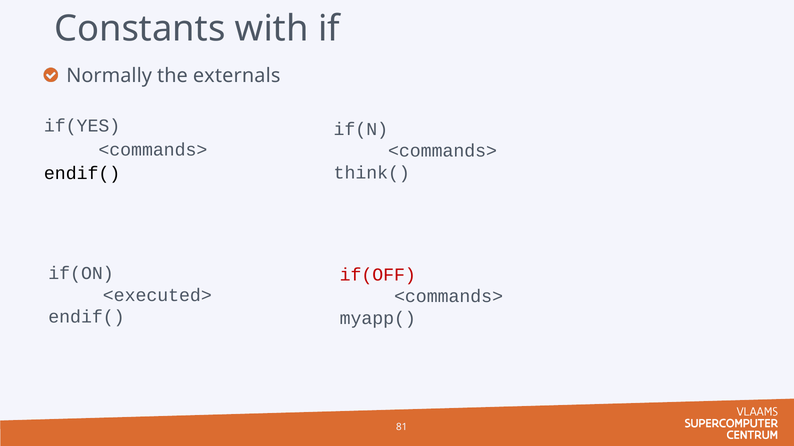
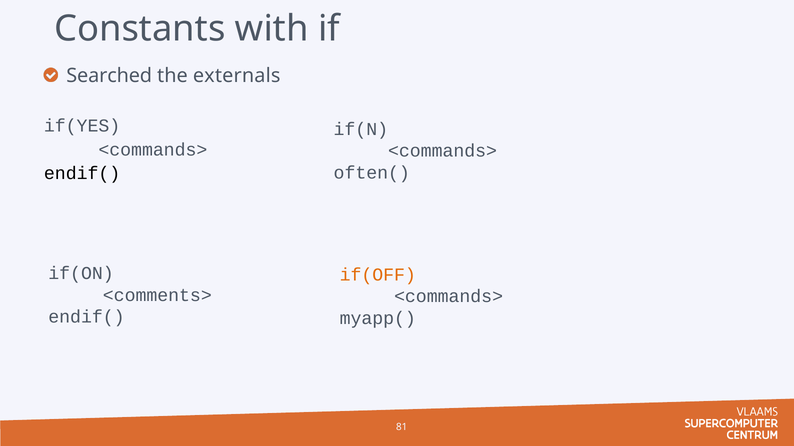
Normally: Normally -> Searched
think(: think( -> often(
if(OFF colour: red -> orange
<executed>: <executed> -> <comments>
